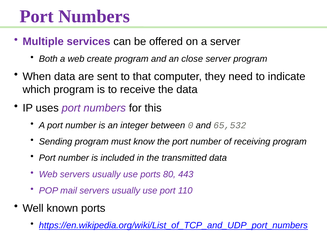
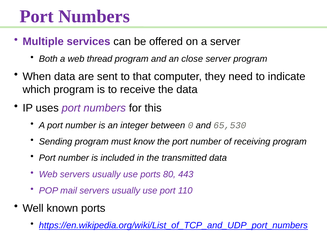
create: create -> thread
65,532: 65,532 -> 65,530
